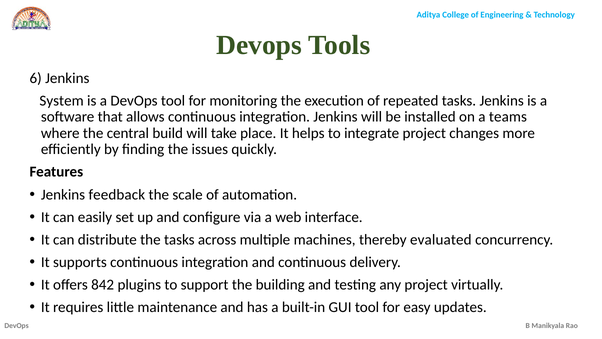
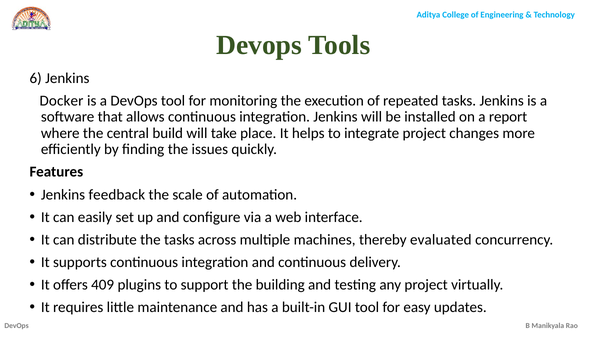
System: System -> Docker
teams: teams -> report
842: 842 -> 409
